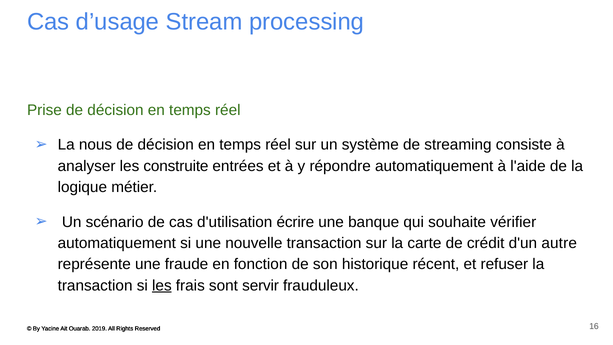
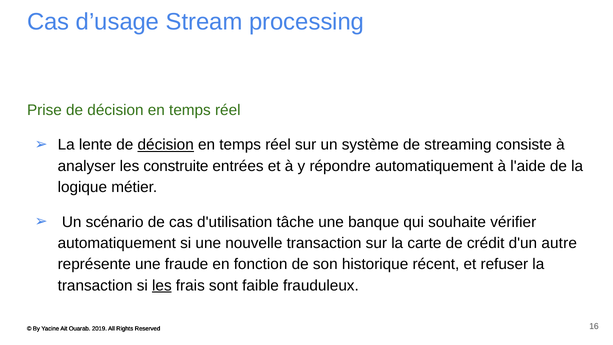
nous: nous -> lente
décision at (166, 145) underline: none -> present
écrire: écrire -> tâche
servir: servir -> faible
